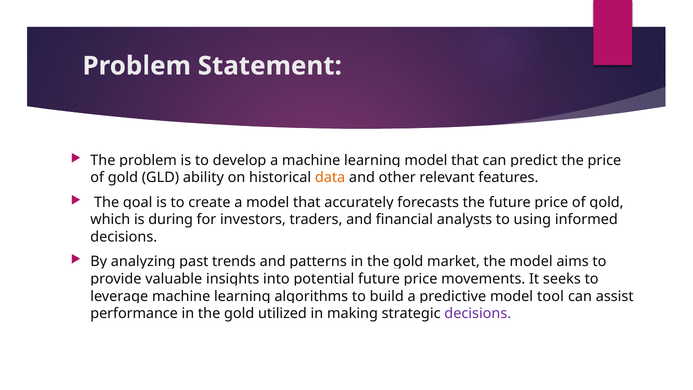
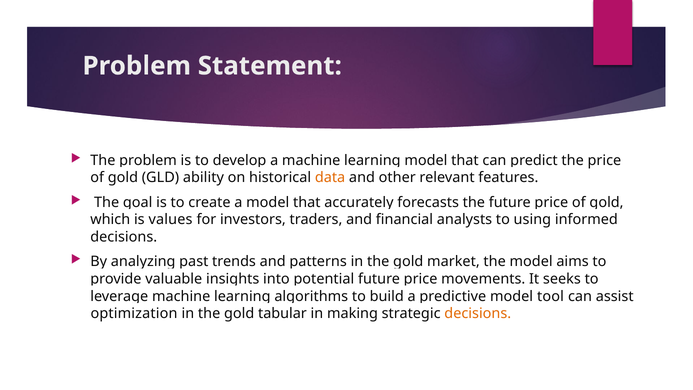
during: during -> values
performance: performance -> optimization
utilized: utilized -> tabular
decisions at (478, 314) colour: purple -> orange
